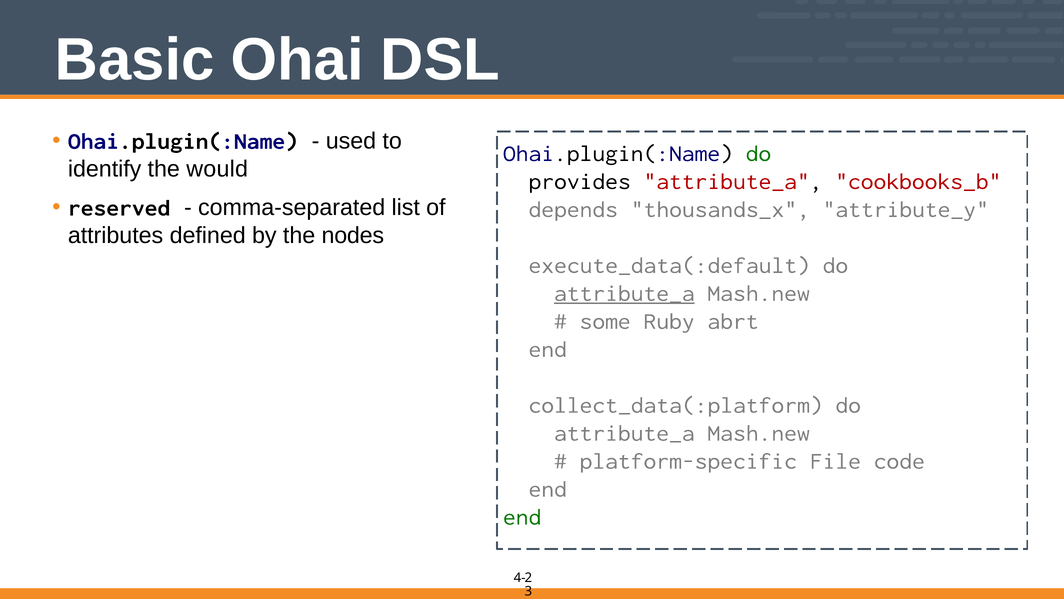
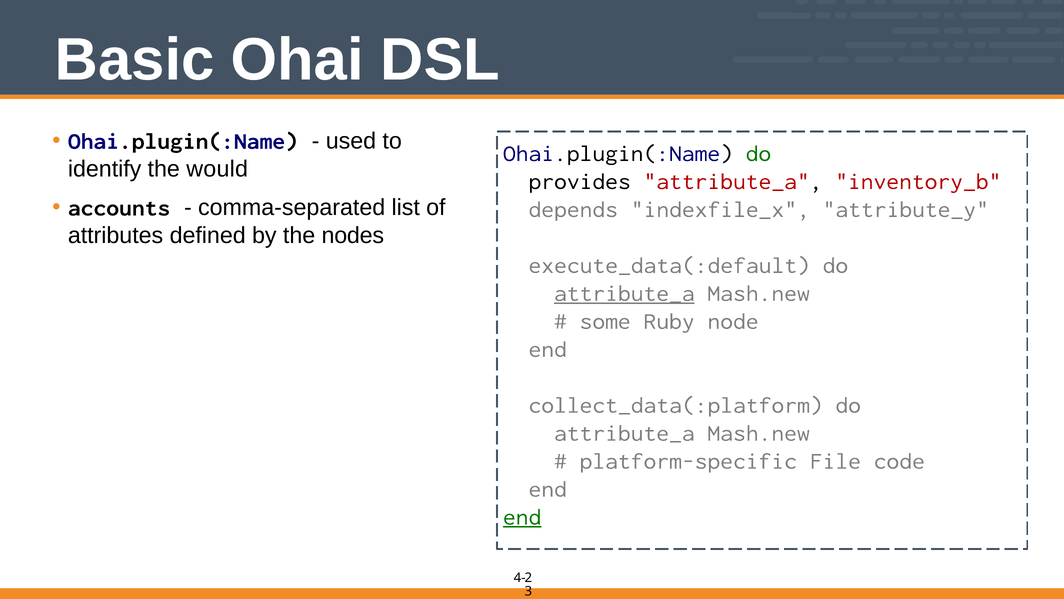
cookbooks_b: cookbooks_b -> inventory_b
reserved: reserved -> accounts
thousands_x: thousands_x -> indexfile_x
abrt: abrt -> node
end at (522, 516) underline: none -> present
